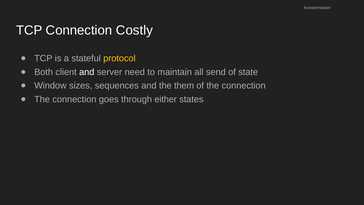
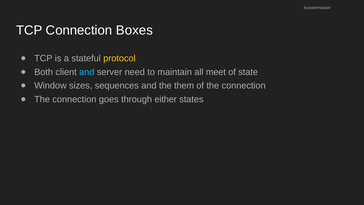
Costly: Costly -> Boxes
and at (87, 72) colour: white -> light blue
send: send -> meet
